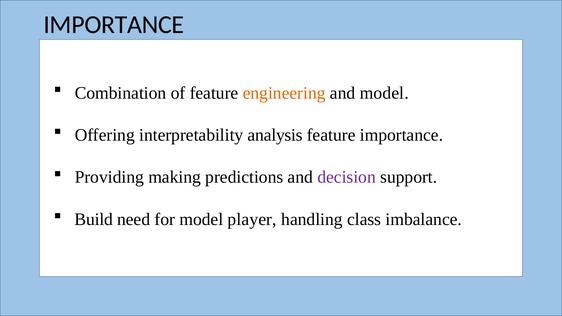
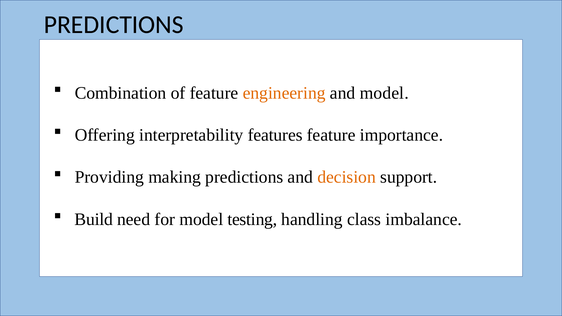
IMPORTANCE at (114, 25): IMPORTANCE -> PREDICTIONS
analysis: analysis -> features
decision colour: purple -> orange
player: player -> testing
